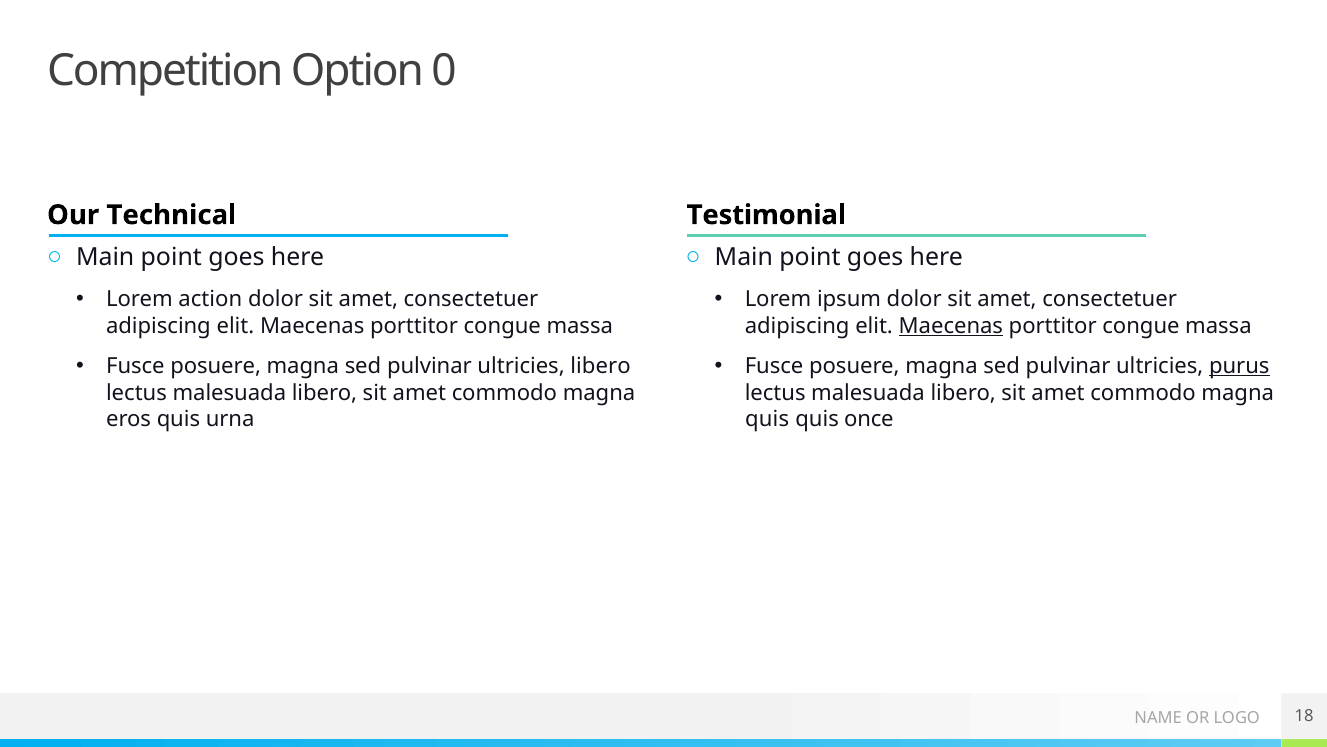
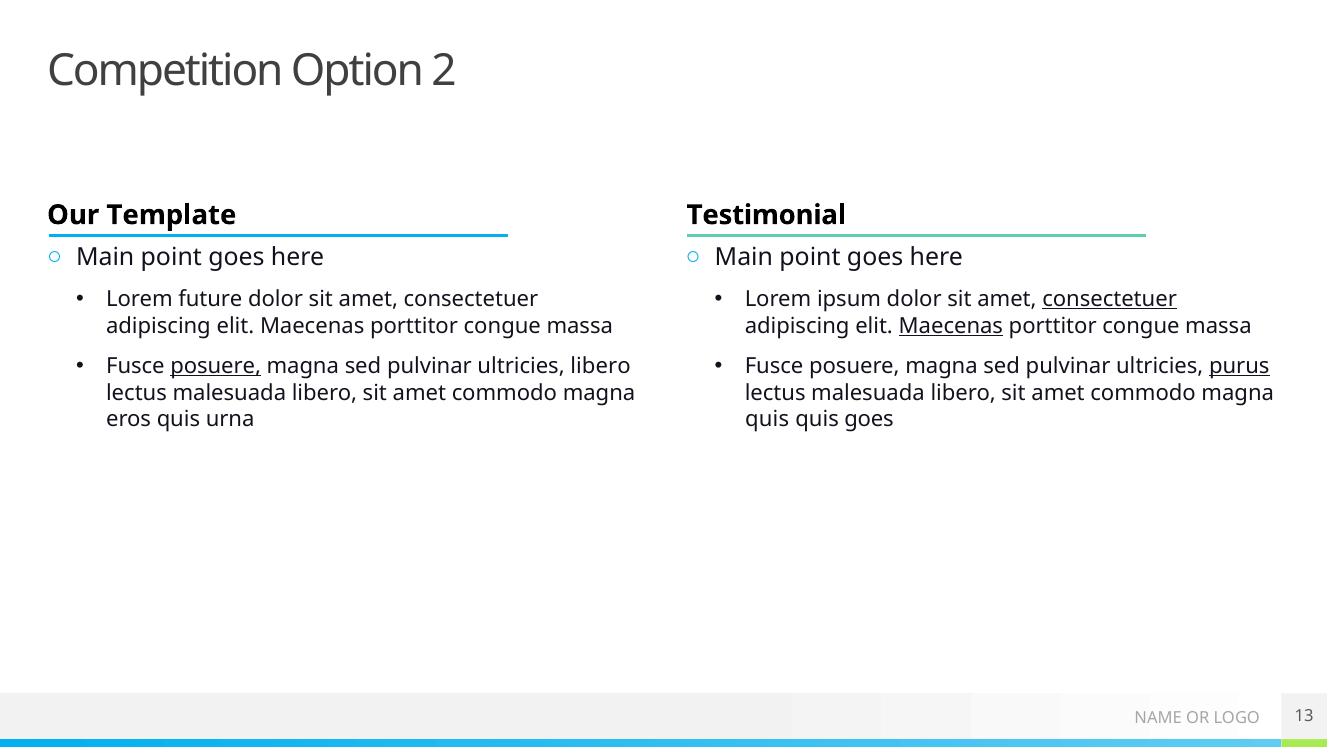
0: 0 -> 2
Technical: Technical -> Template
action: action -> future
consectetuer at (1110, 299) underline: none -> present
posuere at (216, 366) underline: none -> present
quis once: once -> goes
18: 18 -> 13
